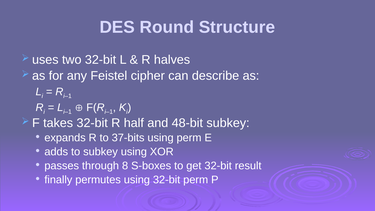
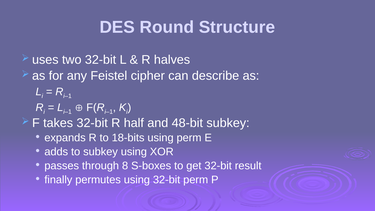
37-bits: 37-bits -> 18-bits
